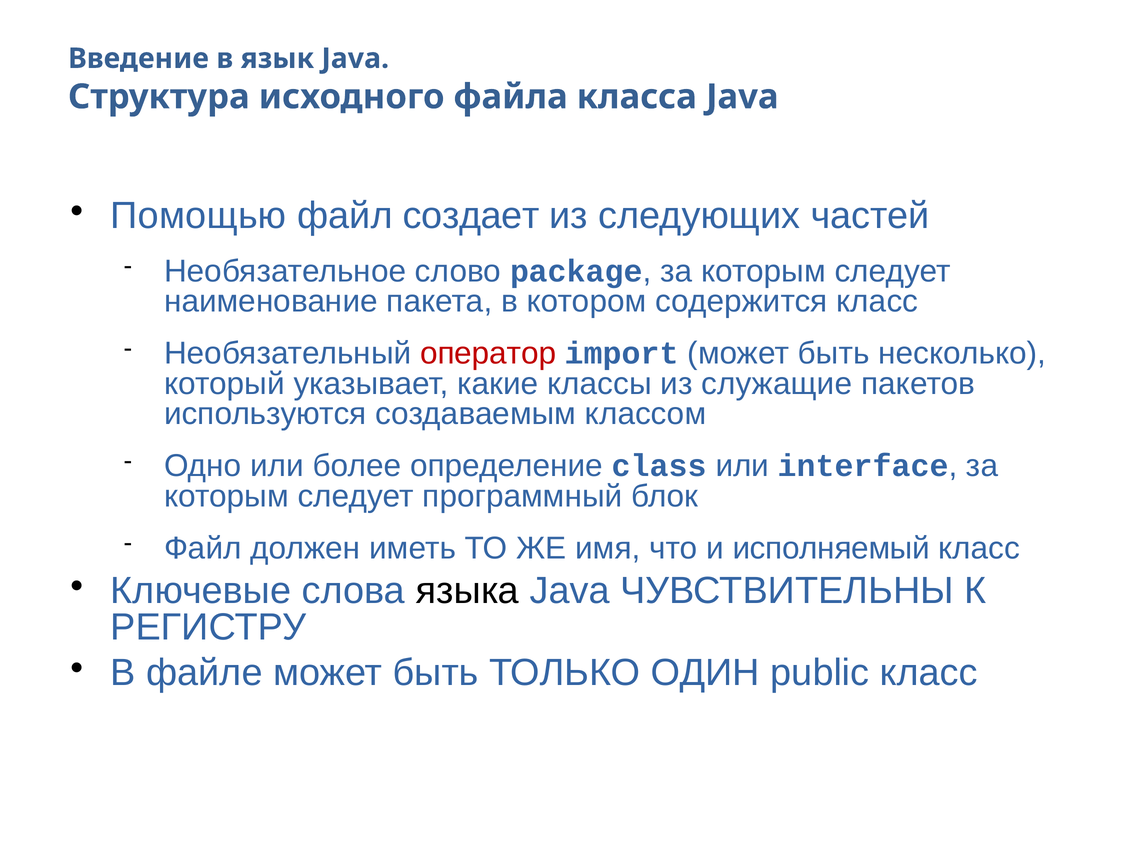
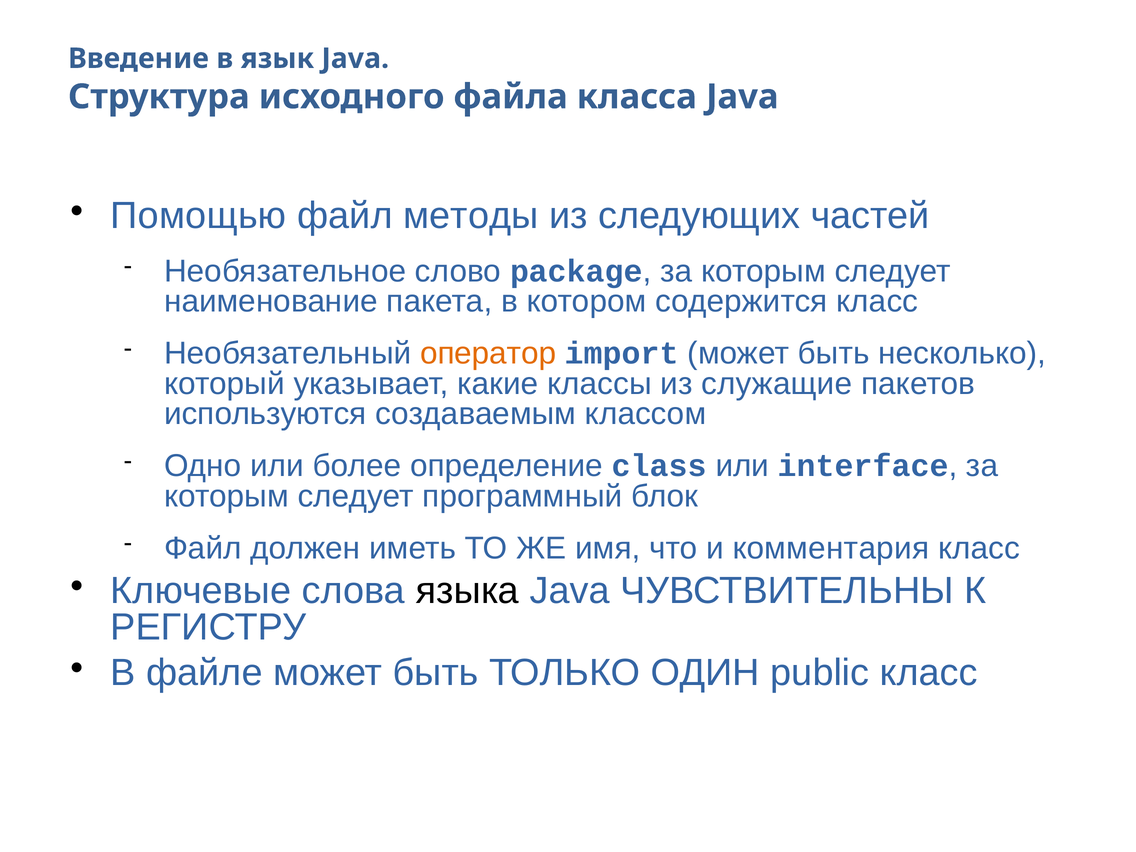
создает: создает -> методы
оператор colour: red -> orange
исполняемый: исполняемый -> комментария
